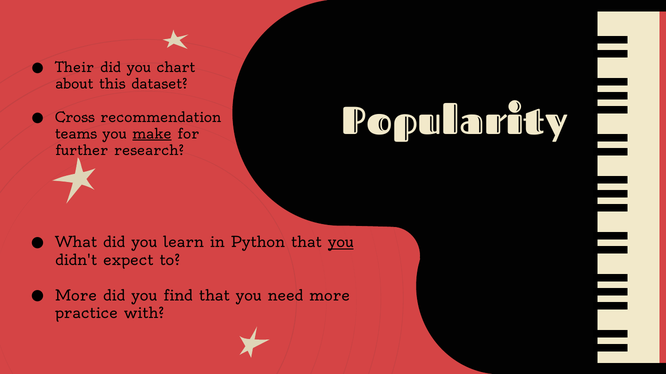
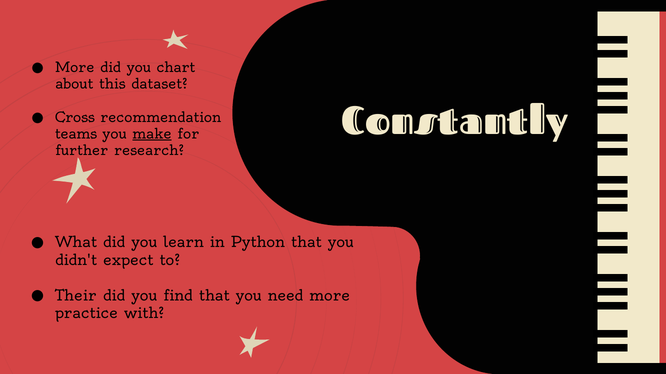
Their at (75, 68): Their -> More
Popularity: Popularity -> Constantly
you at (341, 243) underline: present -> none
More at (76, 296): More -> Their
